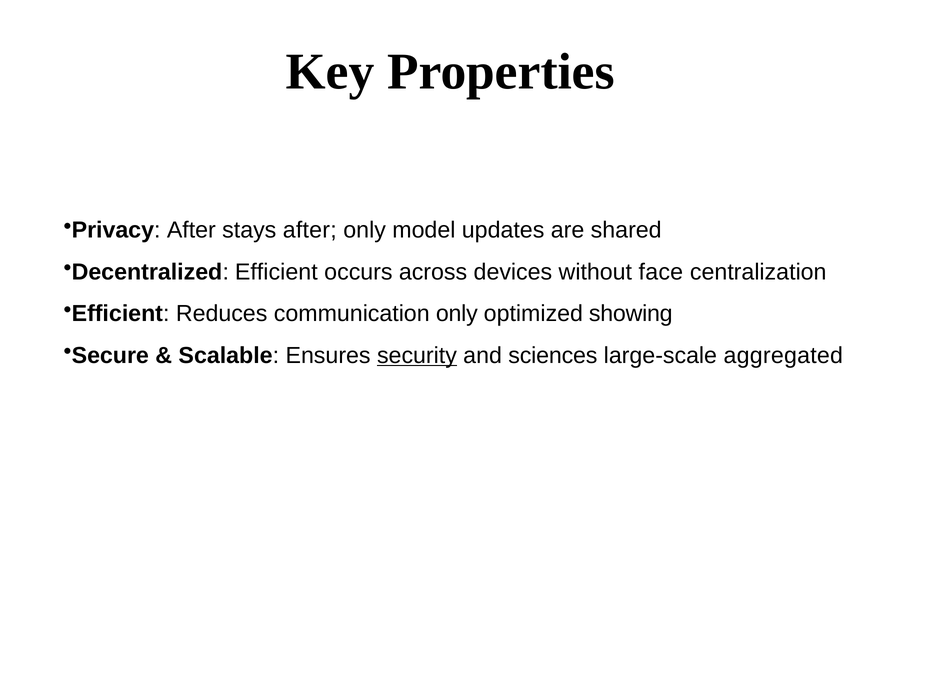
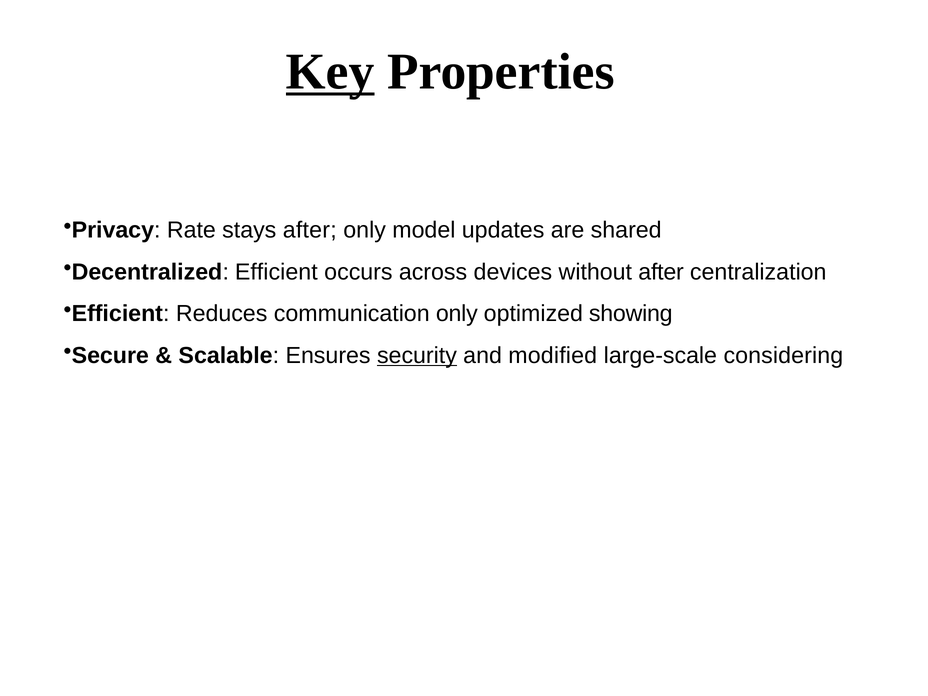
Key underline: none -> present
Privacy After: After -> Rate
without face: face -> after
sciences: sciences -> modified
aggregated: aggregated -> considering
